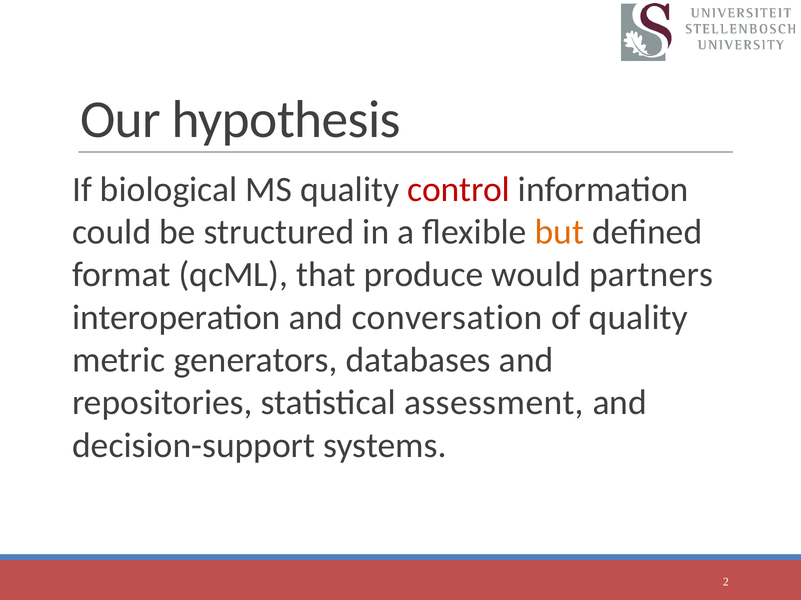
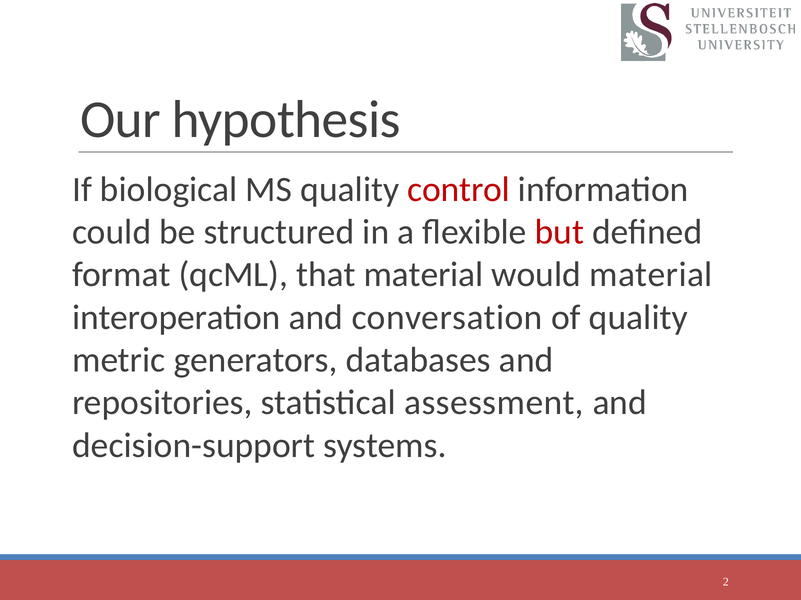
but colour: orange -> red
that produce: produce -> material
would partners: partners -> material
